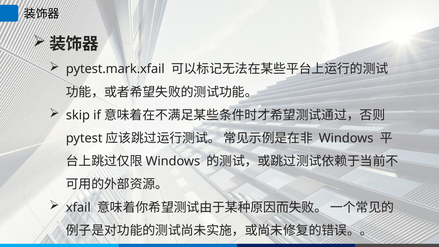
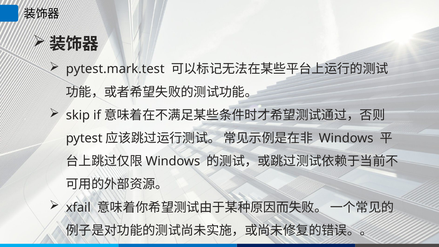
pytest.mark.xfail: pytest.mark.xfail -> pytest.mark.test
